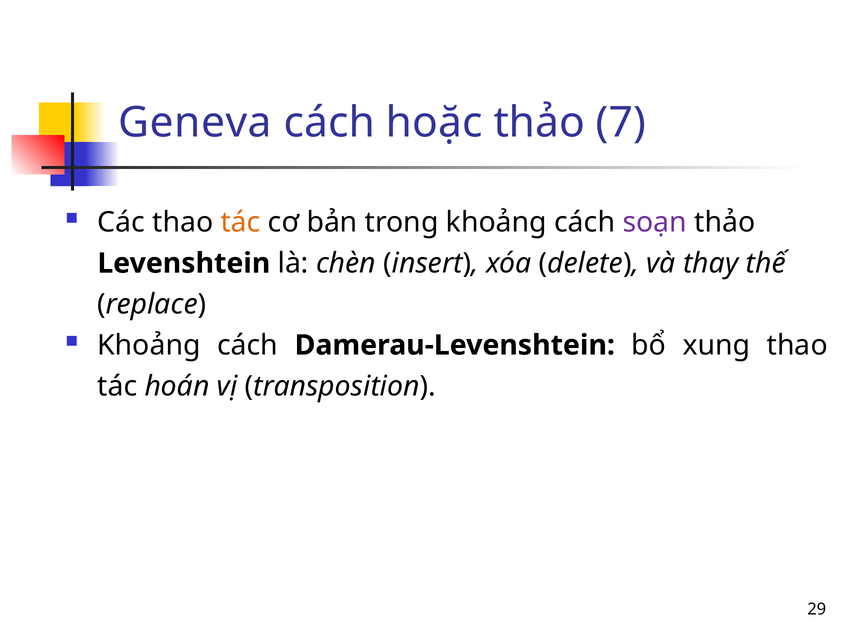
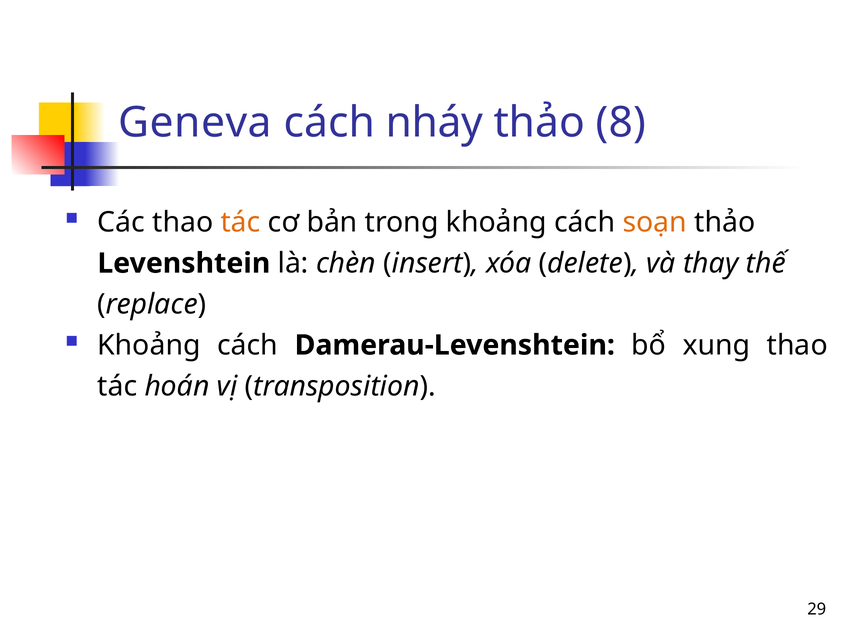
hoặc: hoặc -> nháy
7: 7 -> 8
soạn colour: purple -> orange
